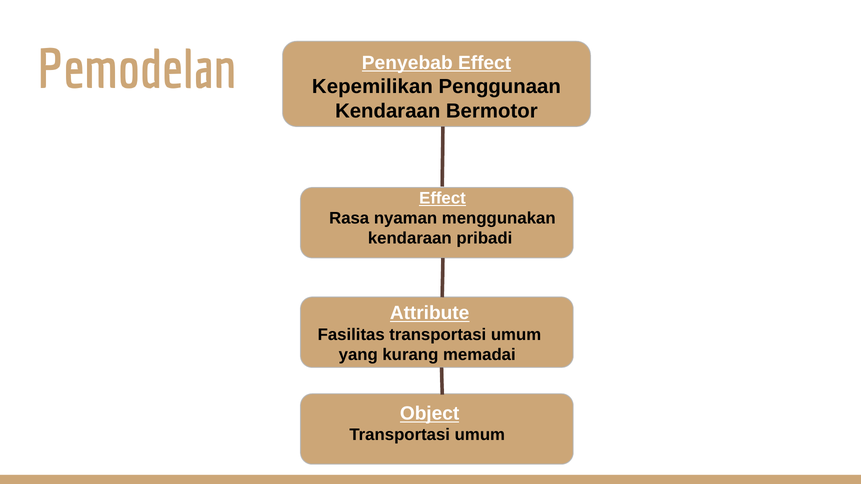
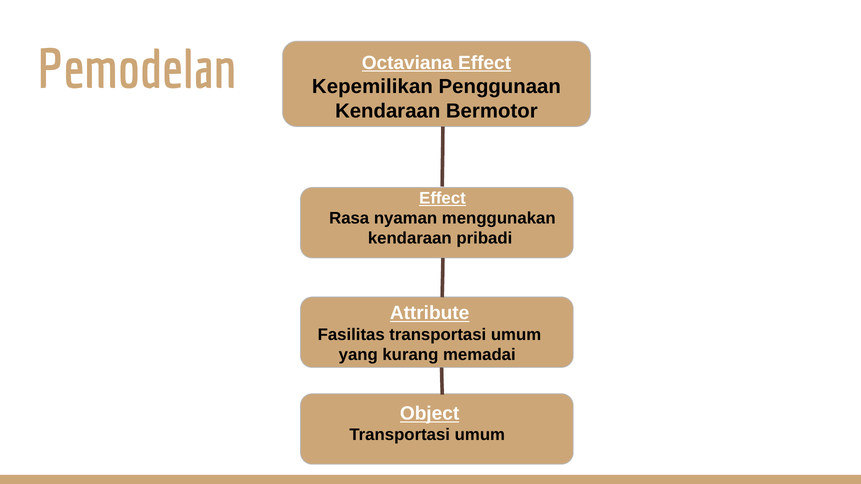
Penyebab: Penyebab -> Octaviana
